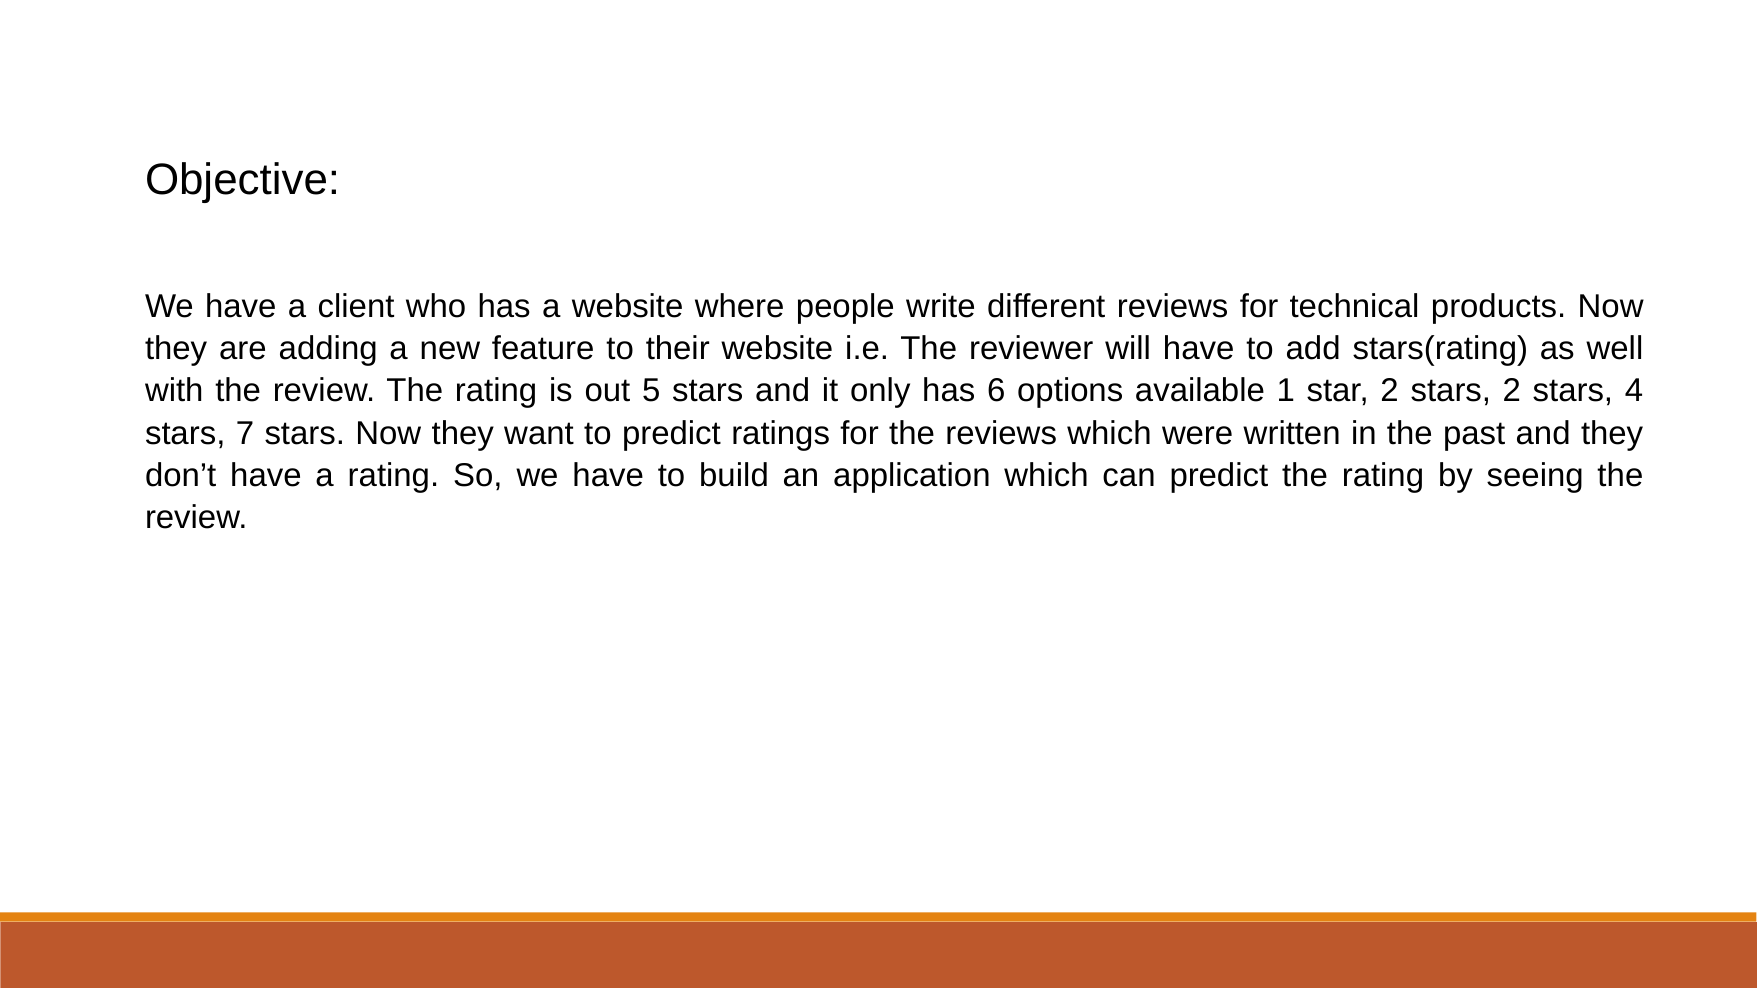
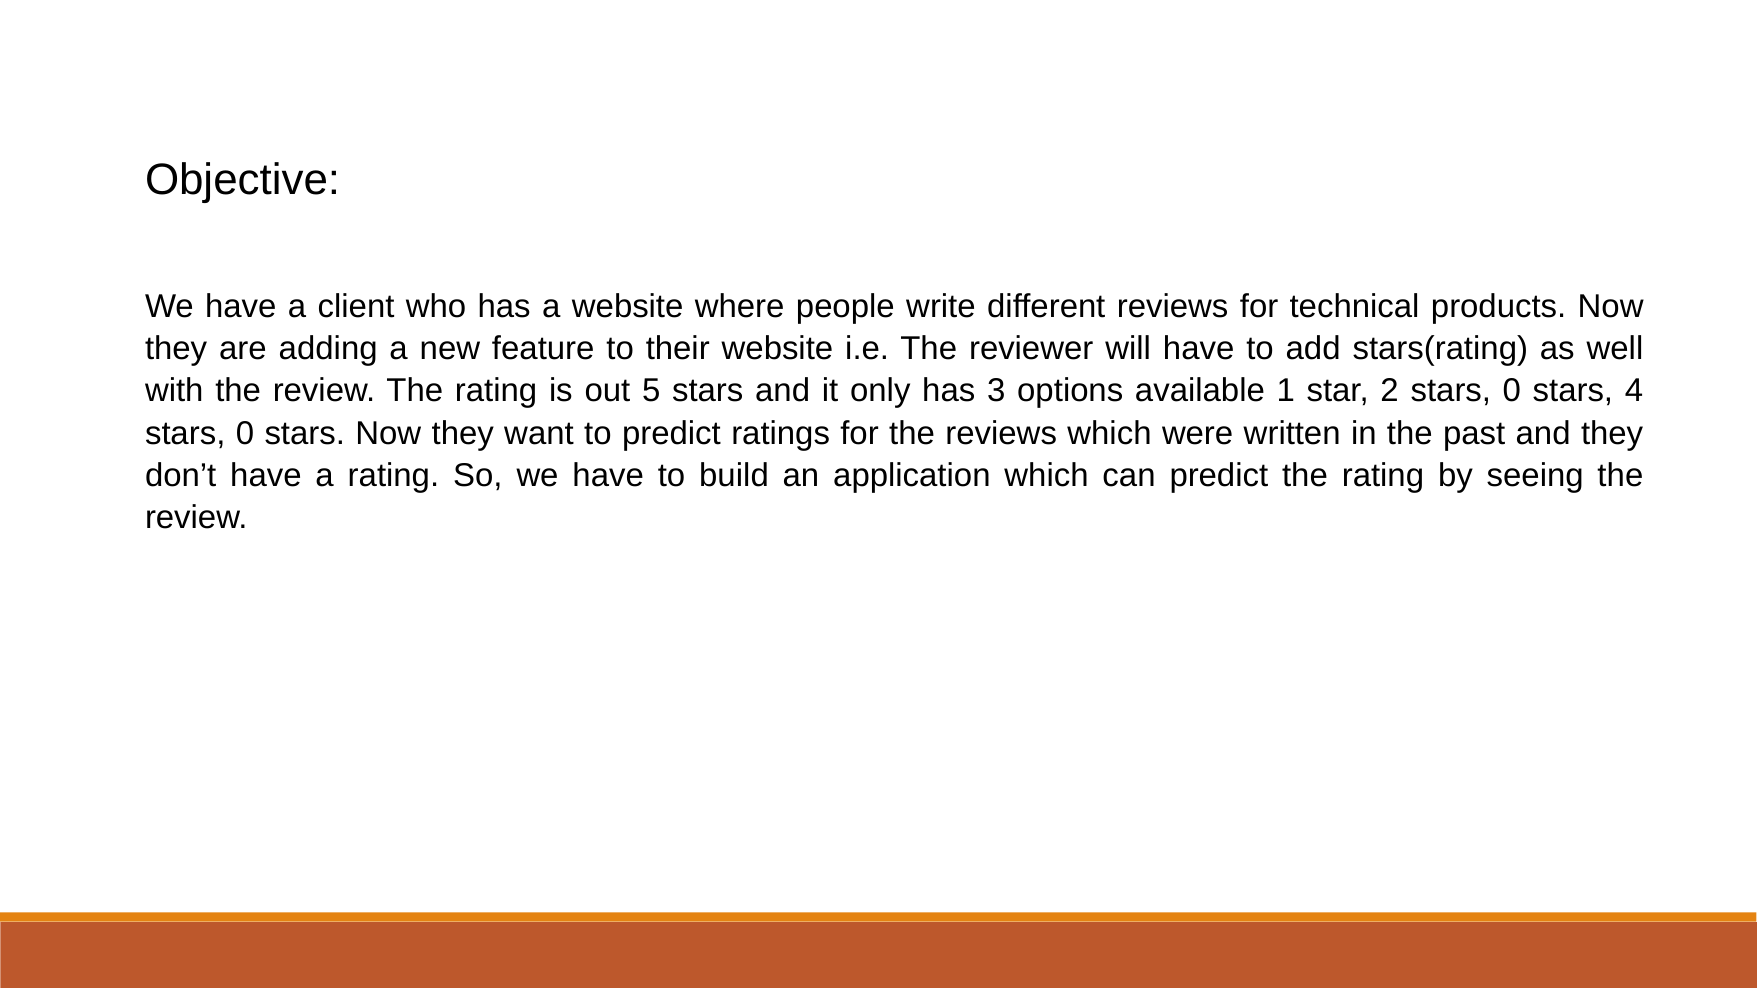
6: 6 -> 3
2 stars 2: 2 -> 0
7 at (245, 433): 7 -> 0
